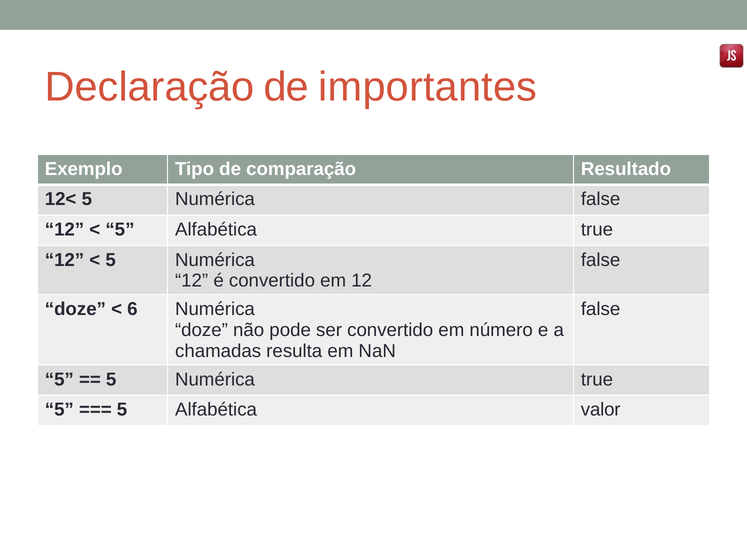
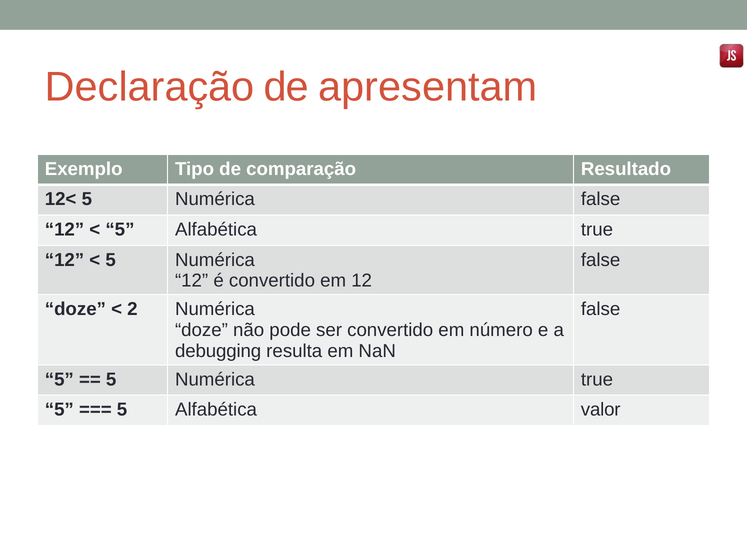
importantes: importantes -> apresentam
6: 6 -> 2
chamadas: chamadas -> debugging
